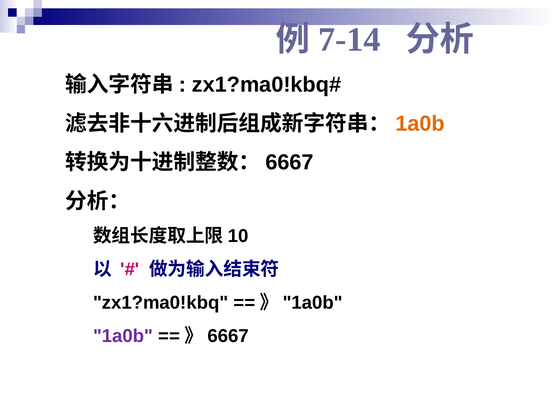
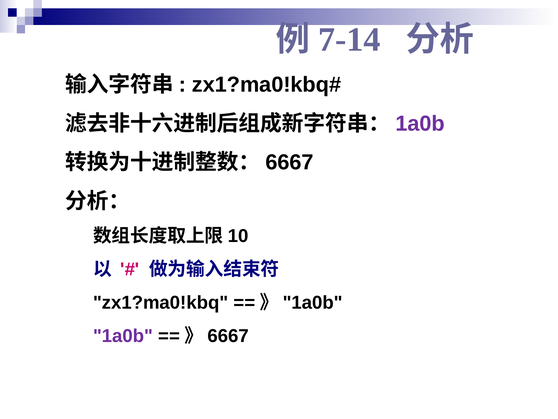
1a0b at (420, 123) colour: orange -> purple
